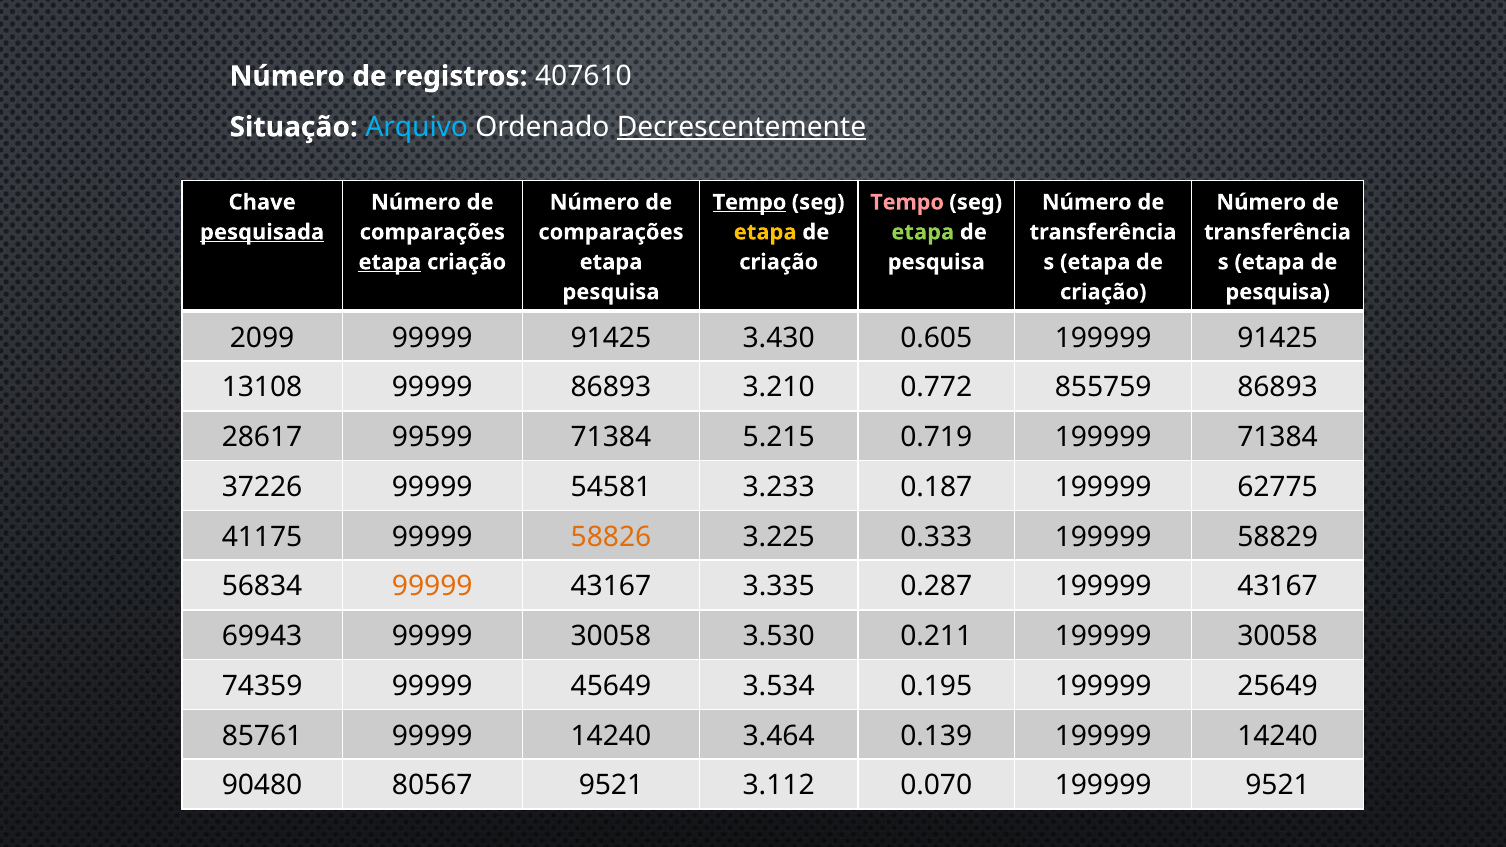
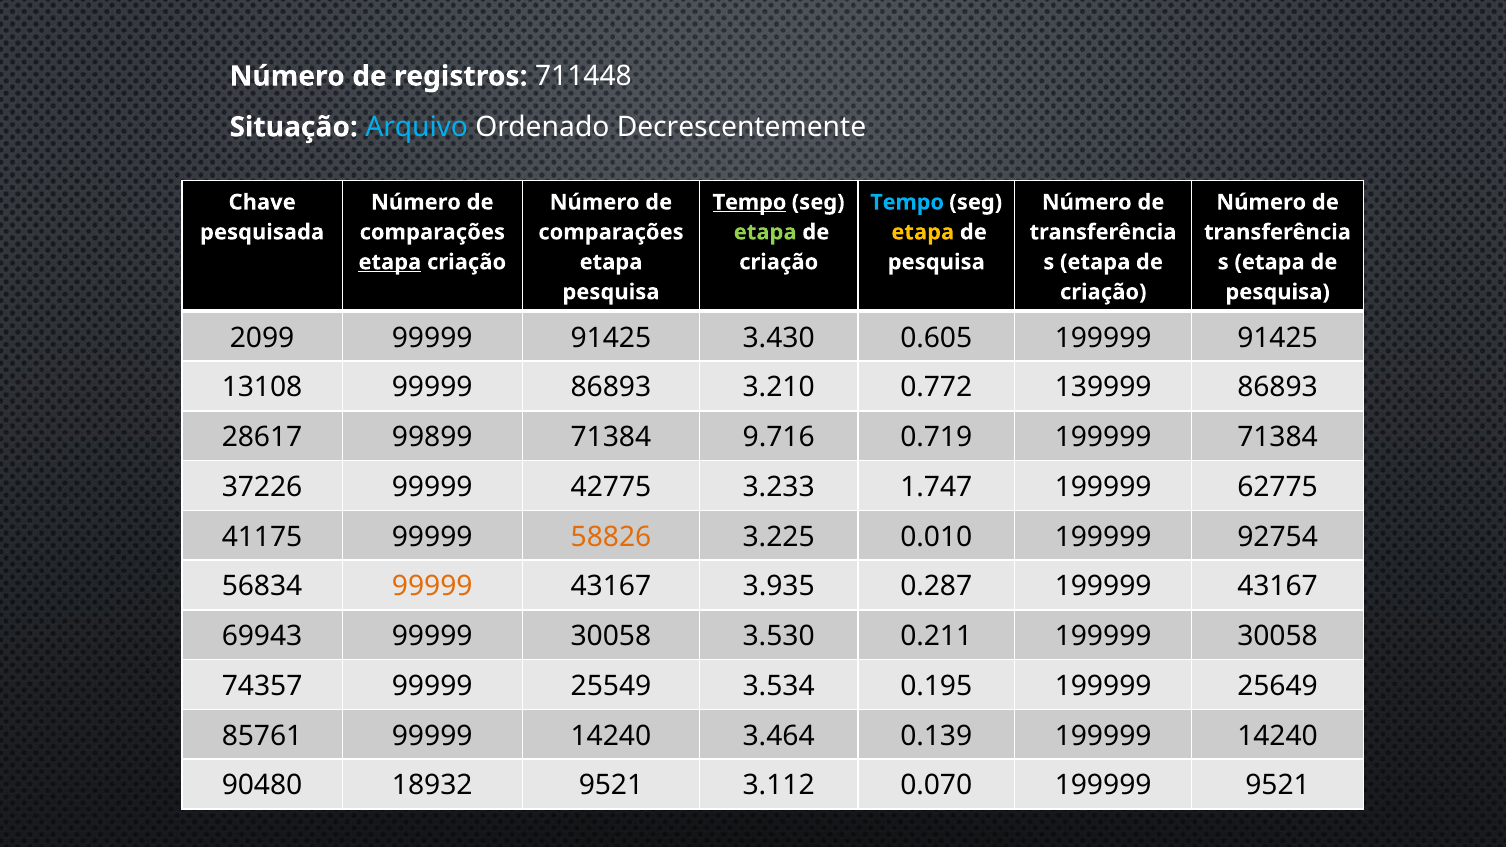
407610: 407610 -> 711448
Decrescentemente underline: present -> none
Tempo at (907, 202) colour: pink -> light blue
pesquisada underline: present -> none
etapa at (765, 232) colour: yellow -> light green
etapa at (923, 232) colour: light green -> yellow
855759: 855759 -> 139999
99599: 99599 -> 99899
5.215: 5.215 -> 9.716
54581: 54581 -> 42775
0.187: 0.187 -> 1.747
0.333: 0.333 -> 0.010
58829: 58829 -> 92754
3.335: 3.335 -> 3.935
74359: 74359 -> 74357
45649: 45649 -> 25549
80567: 80567 -> 18932
